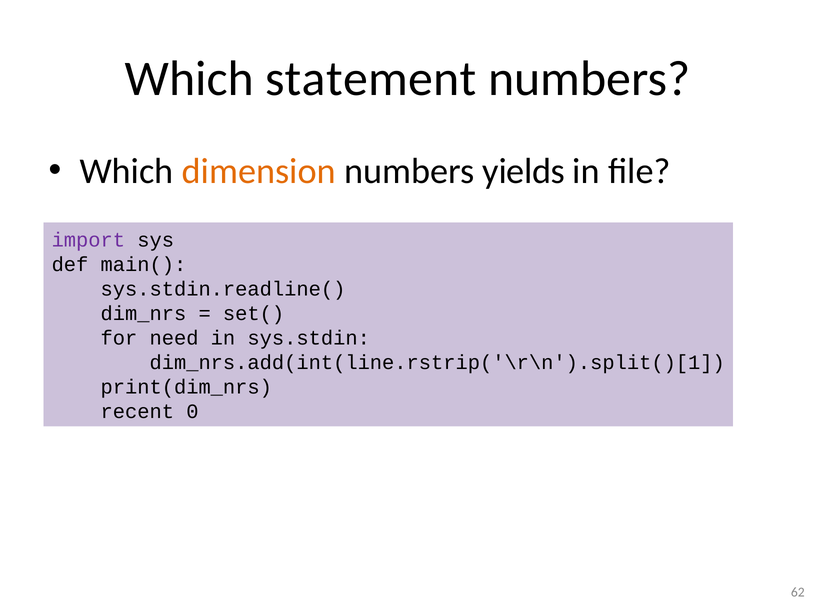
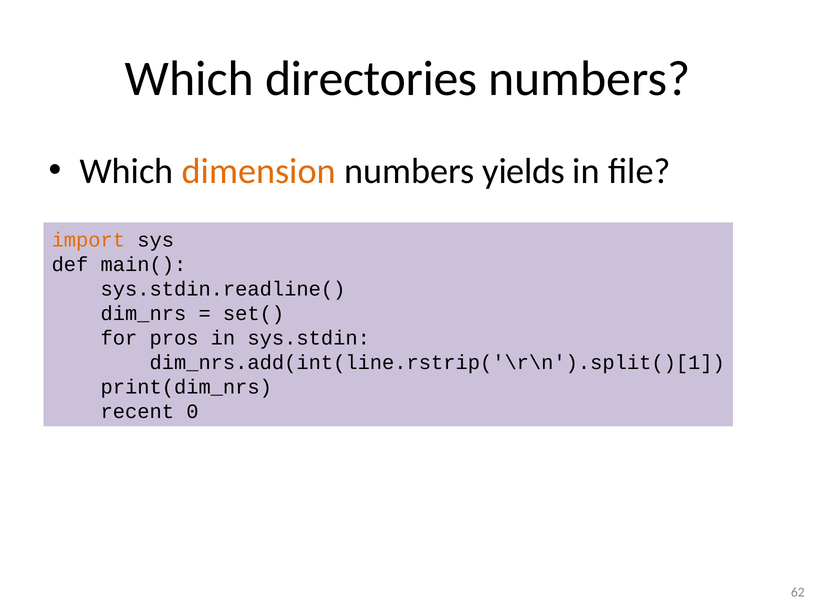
statement: statement -> directories
import colour: purple -> orange
need: need -> pros
